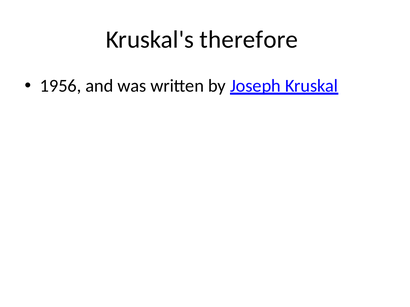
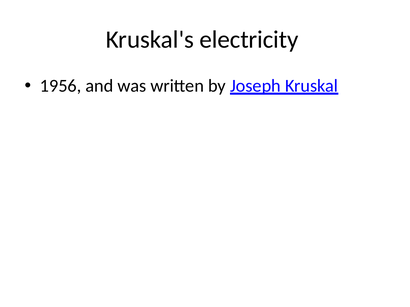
therefore: therefore -> electricity
